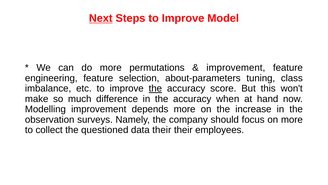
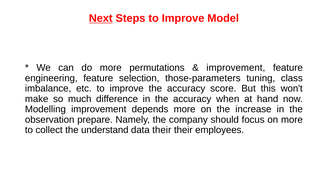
about-parameters: about-parameters -> those-parameters
the at (155, 88) underline: present -> none
surveys: surveys -> prepare
questioned: questioned -> understand
